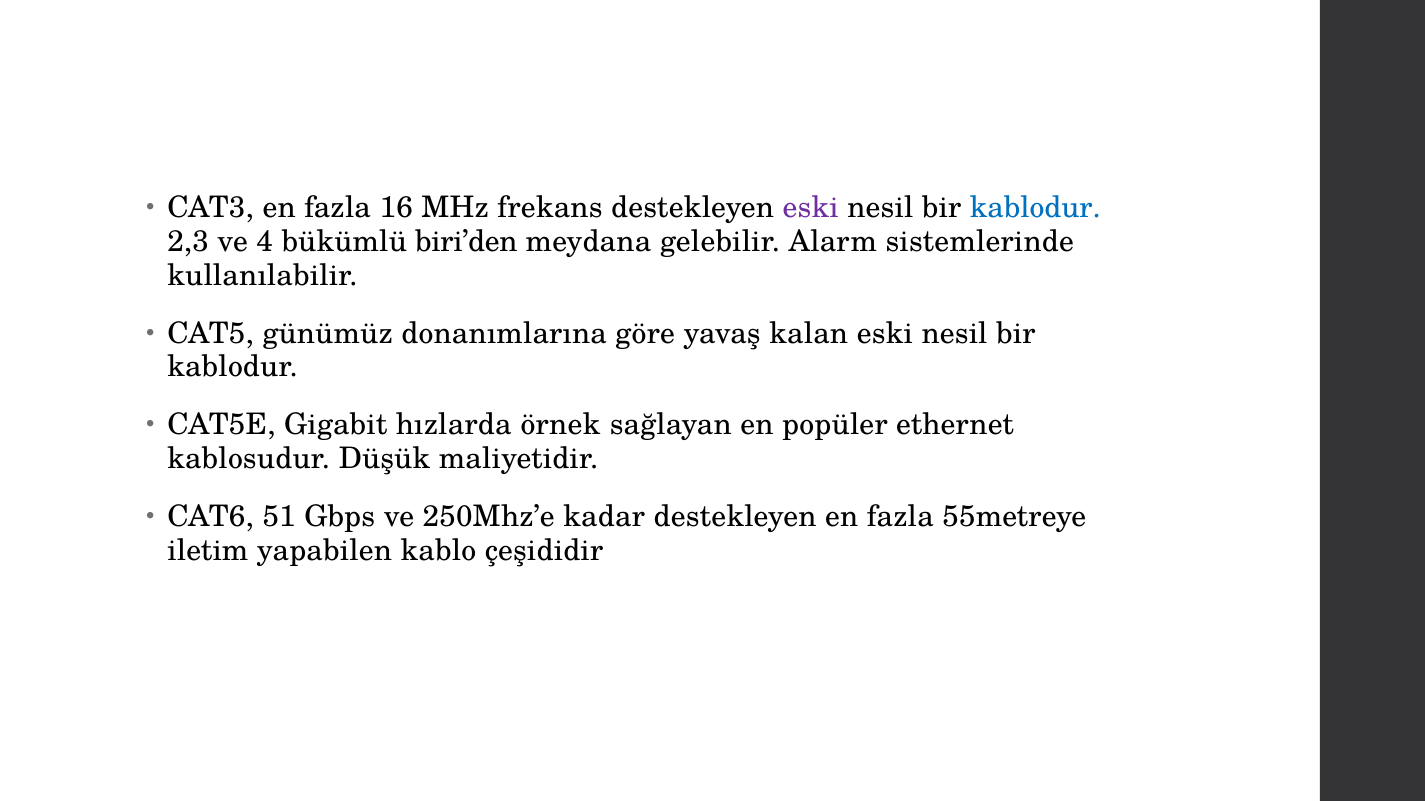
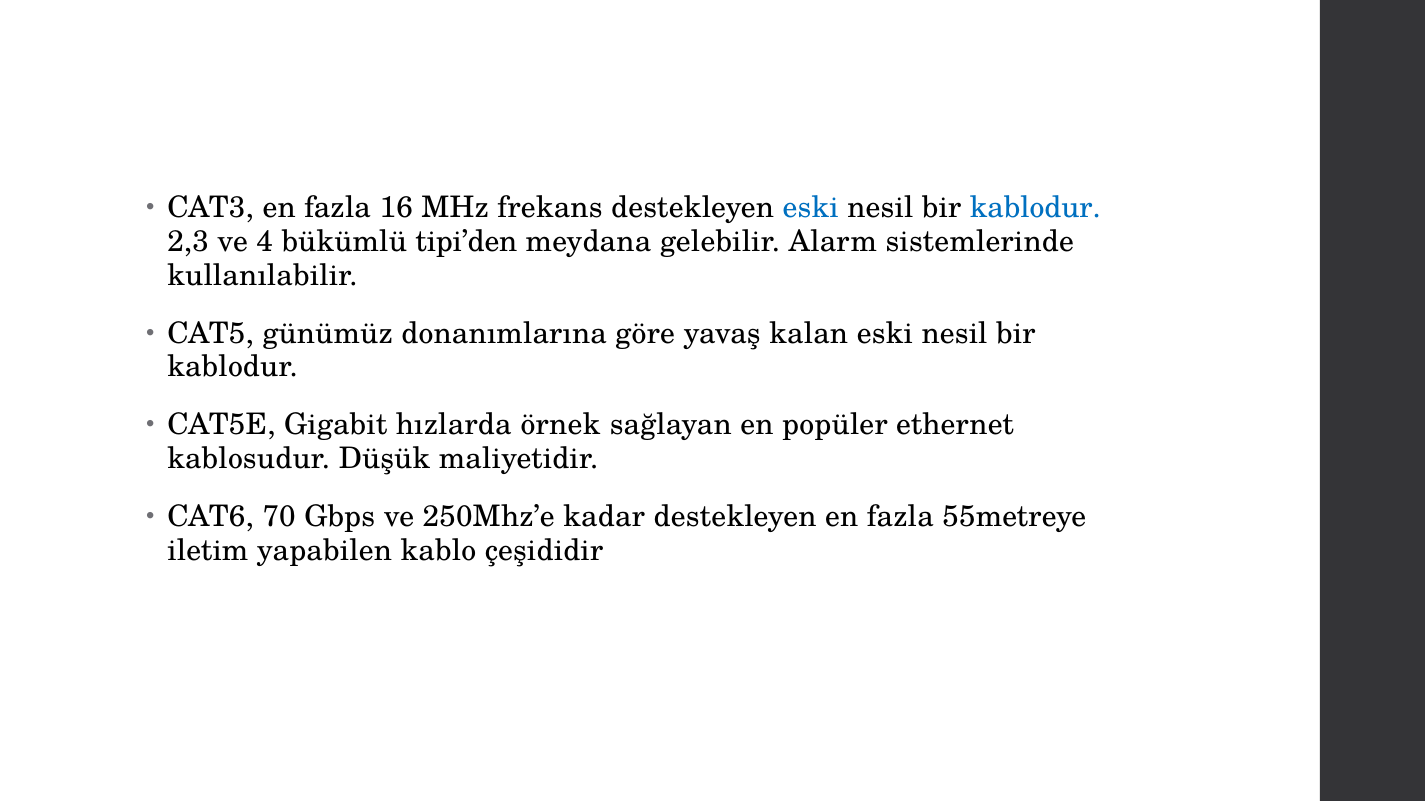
eski at (811, 208) colour: purple -> blue
biri’den: biri’den -> tipi’den
51: 51 -> 70
